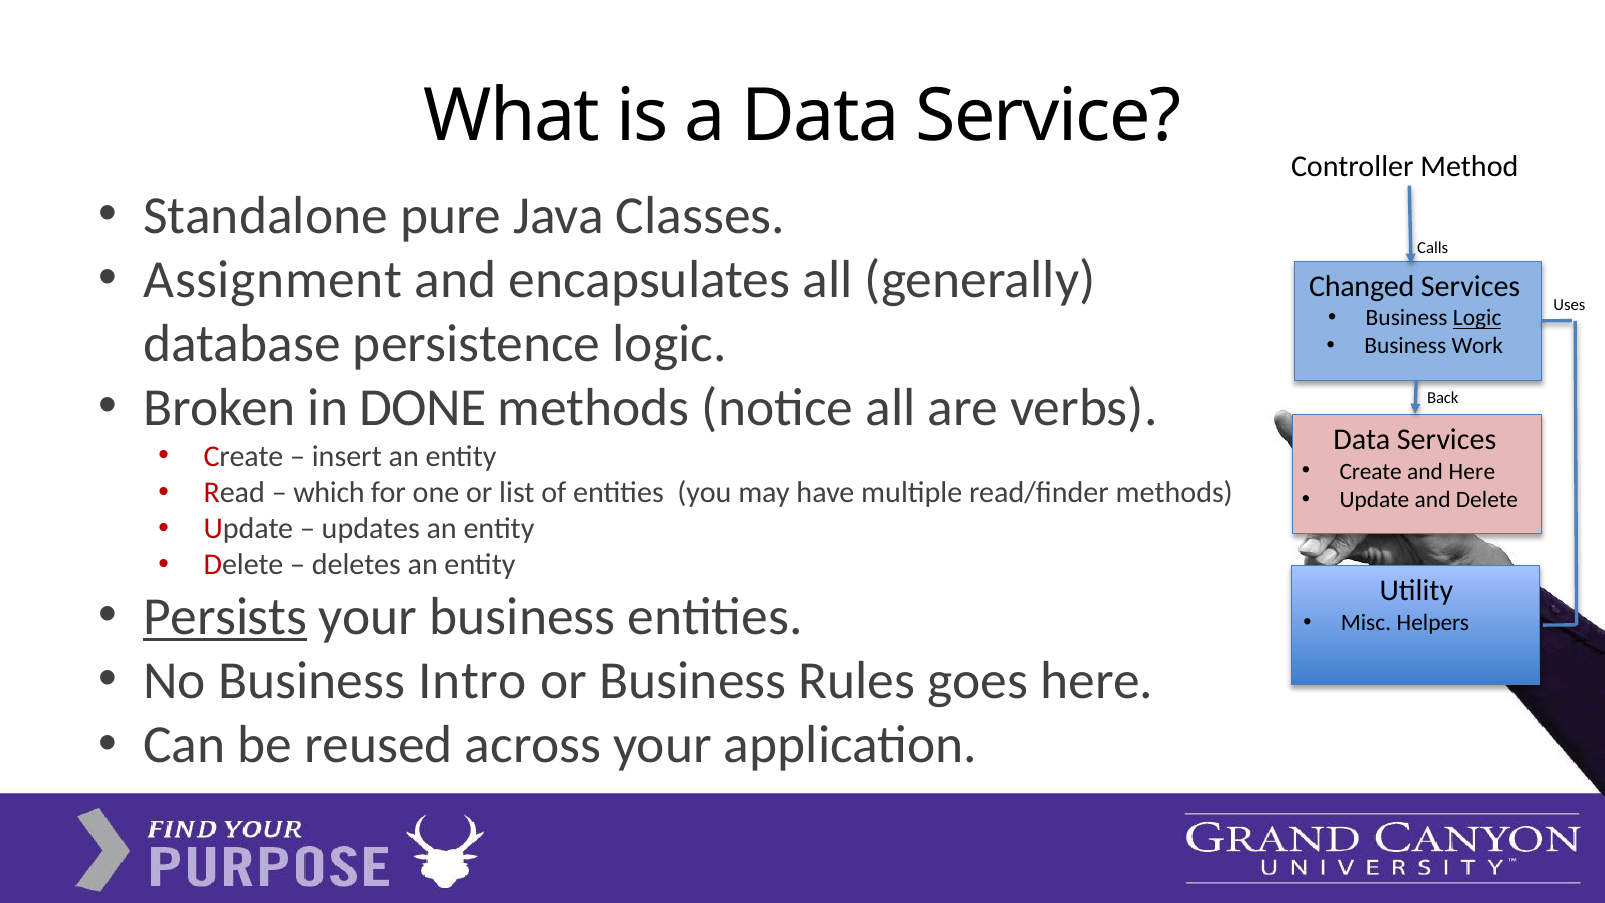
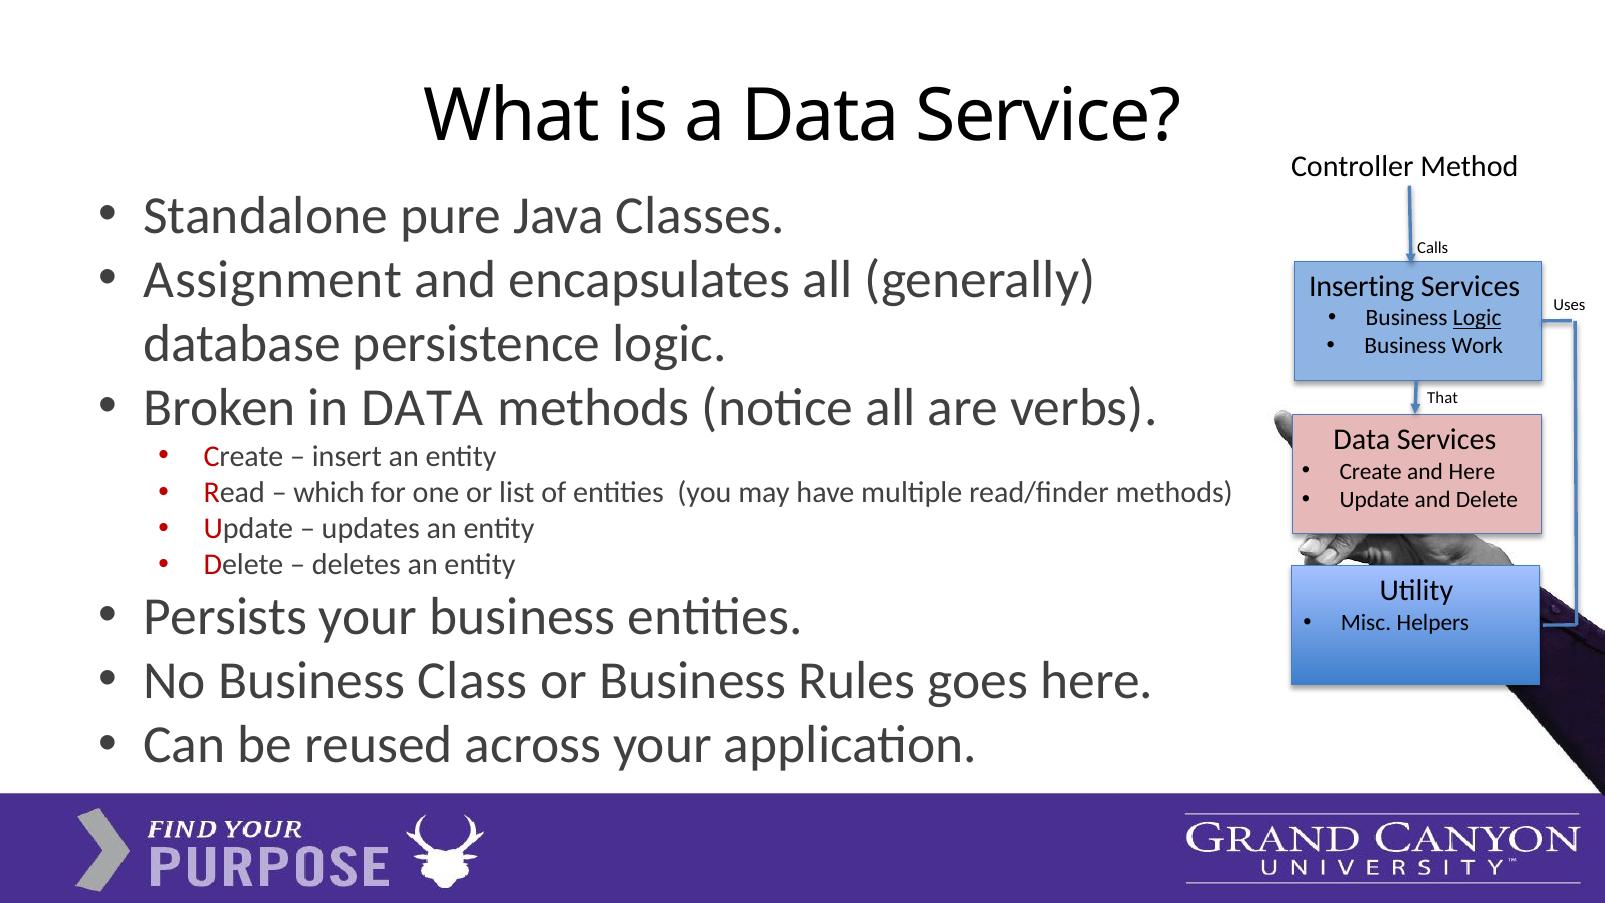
Changed: Changed -> Inserting
in DONE: DONE -> DATA
Back: Back -> That
Persists underline: present -> none
Intro: Intro -> Class
